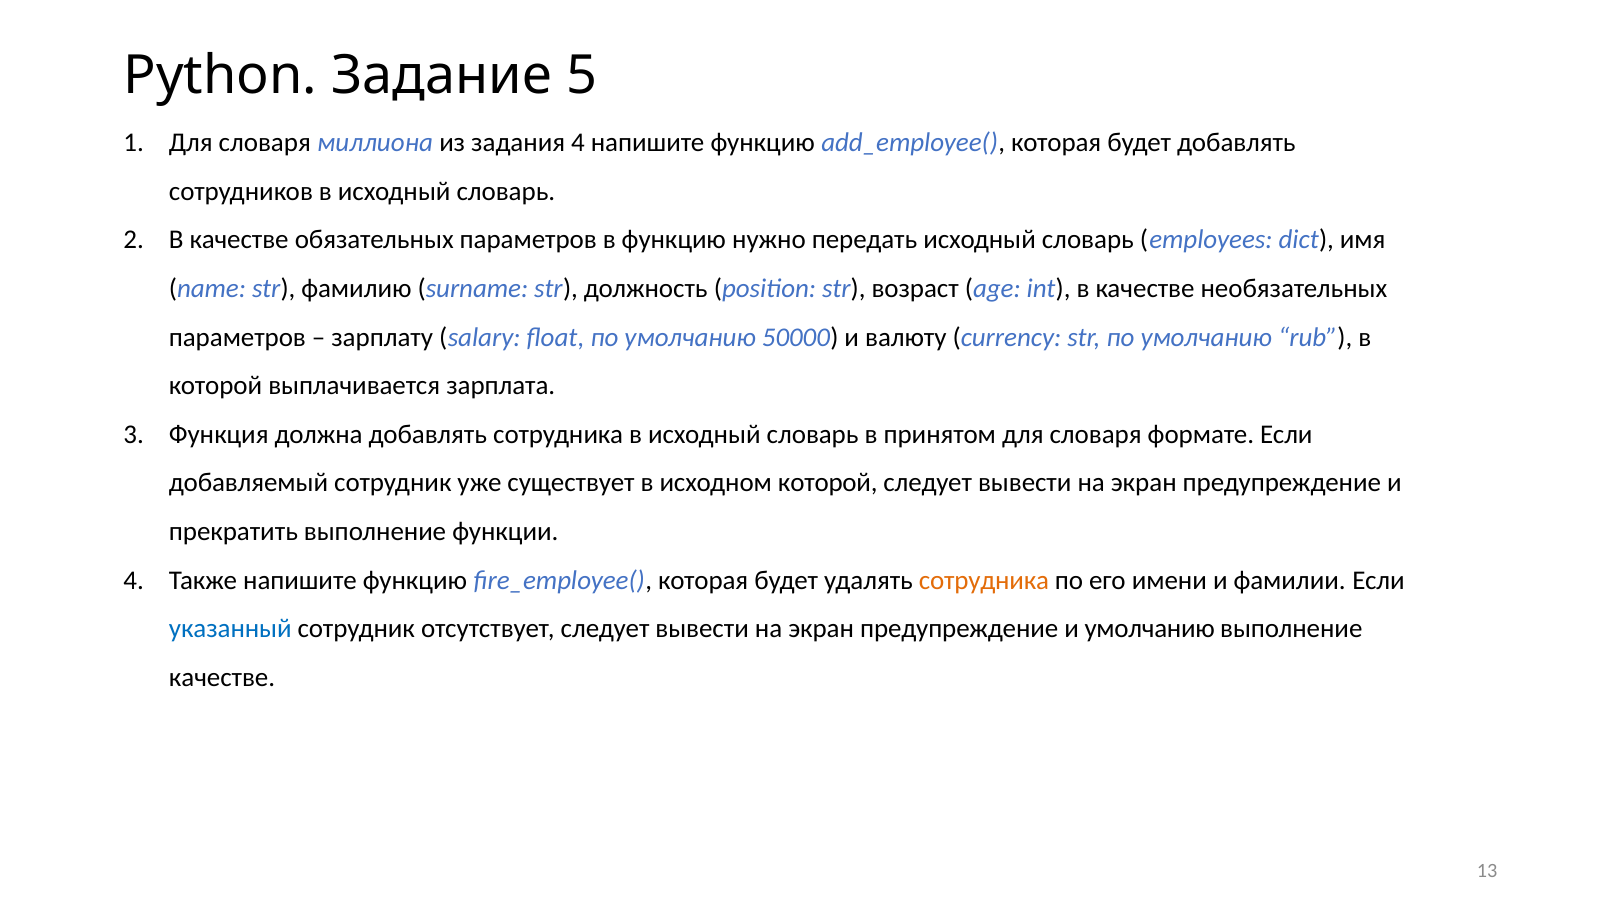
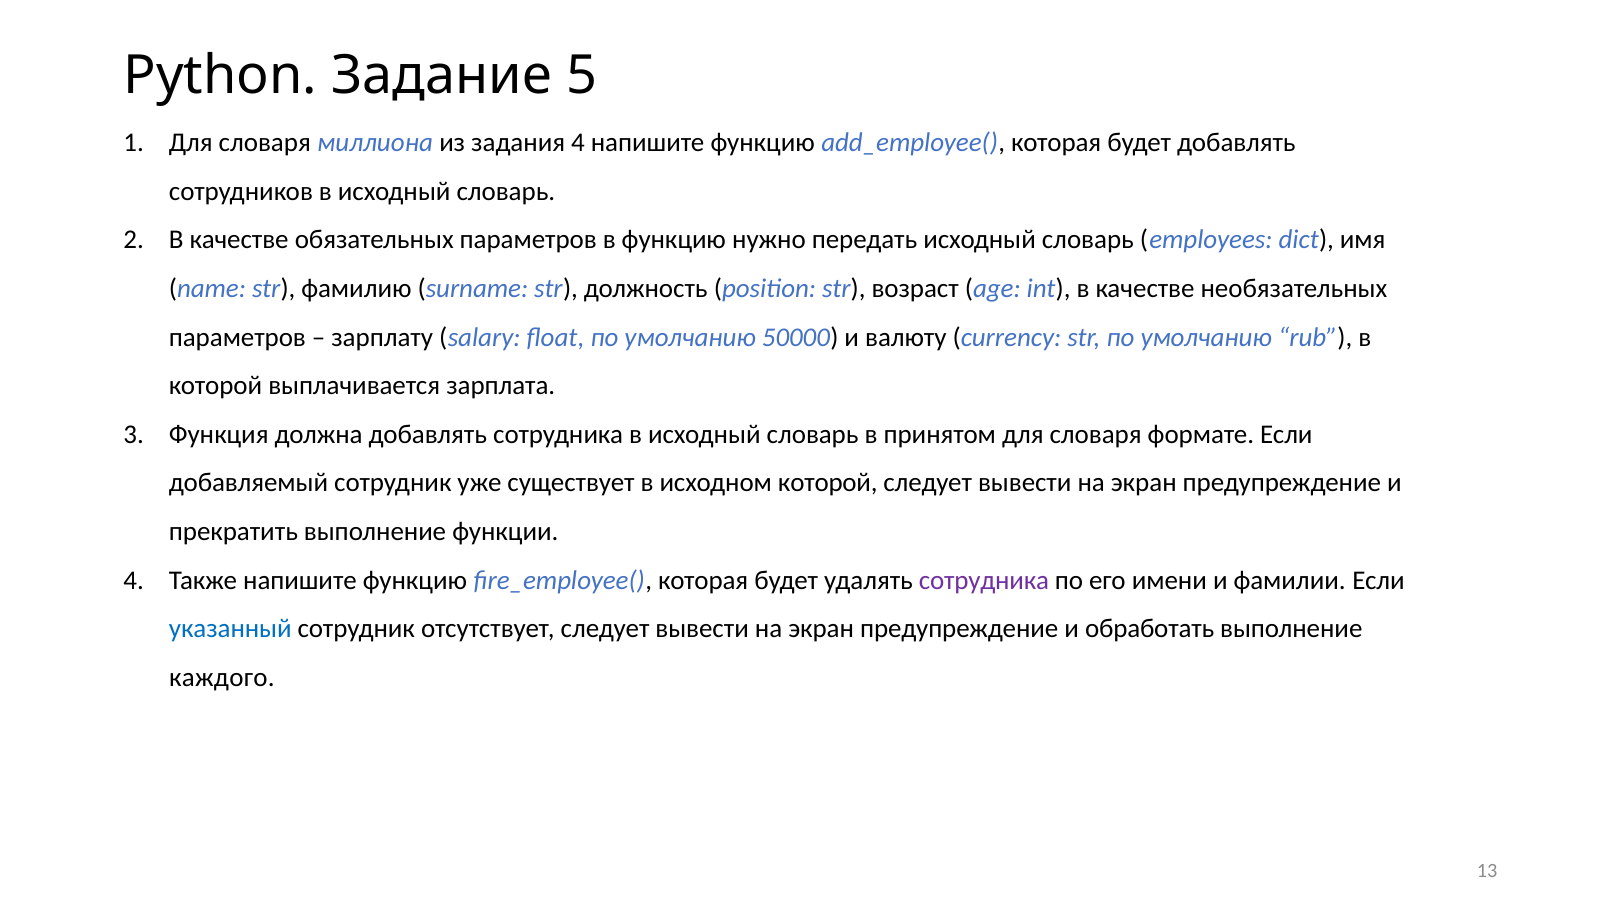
сотрудника at (984, 580) colour: orange -> purple
и умолчанию: умолчанию -> обработать
качестве at (222, 677): качестве -> каждого
